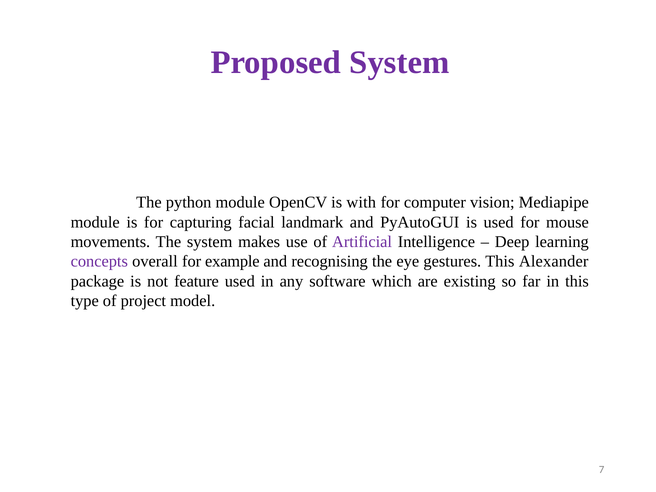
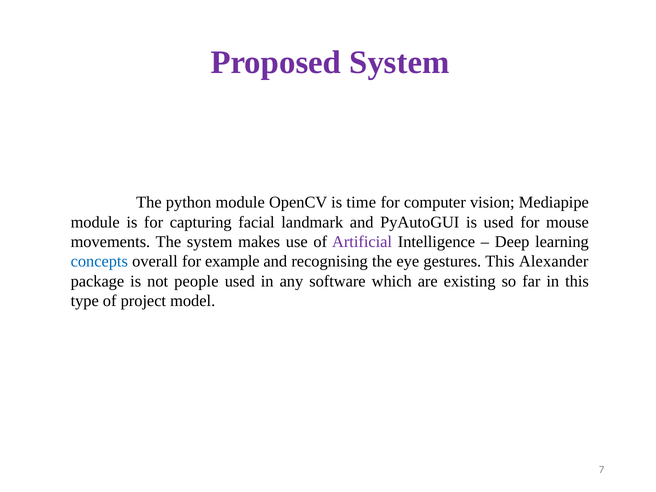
with: with -> time
concepts colour: purple -> blue
feature: feature -> people
